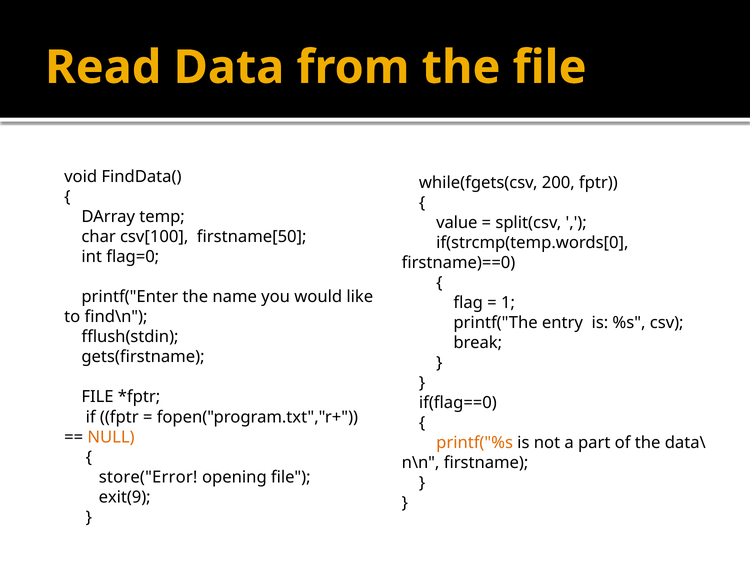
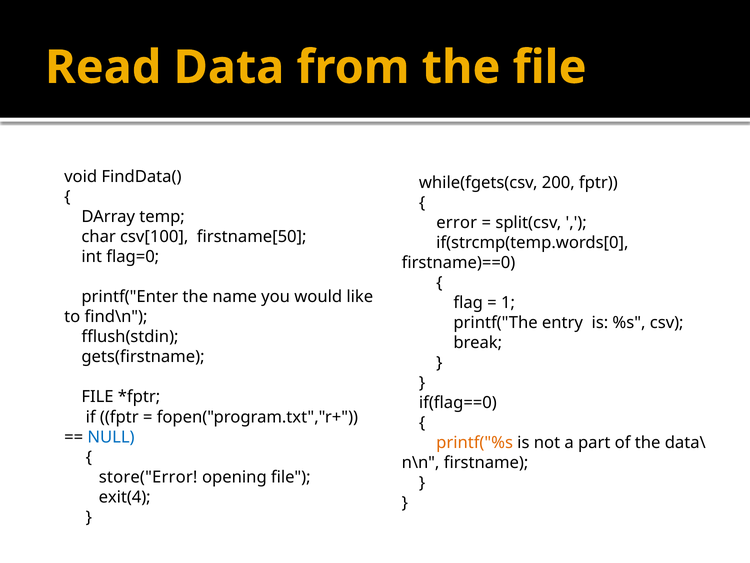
value: value -> error
NULL colour: orange -> blue
exit(9: exit(9 -> exit(4
